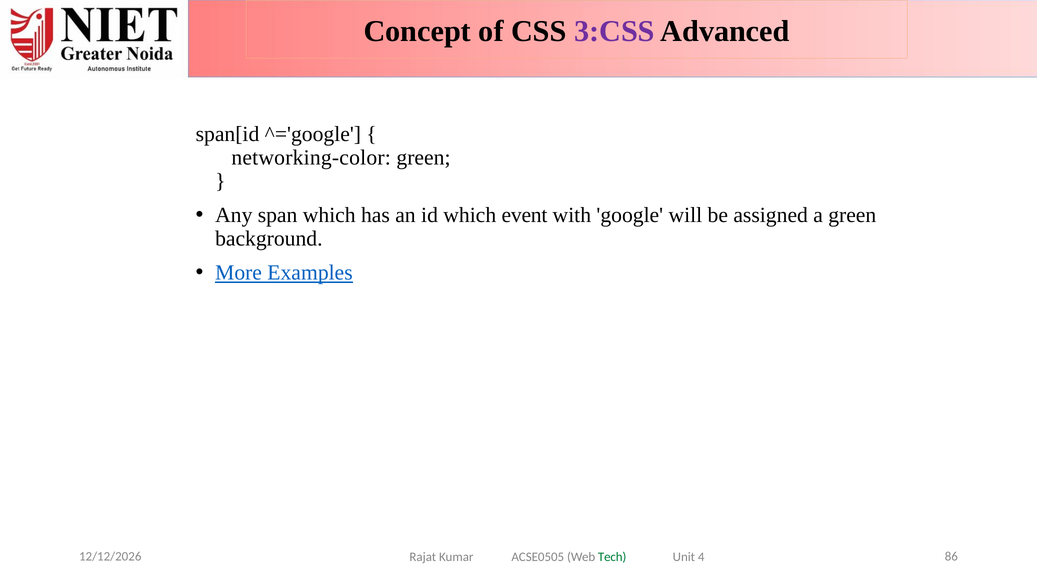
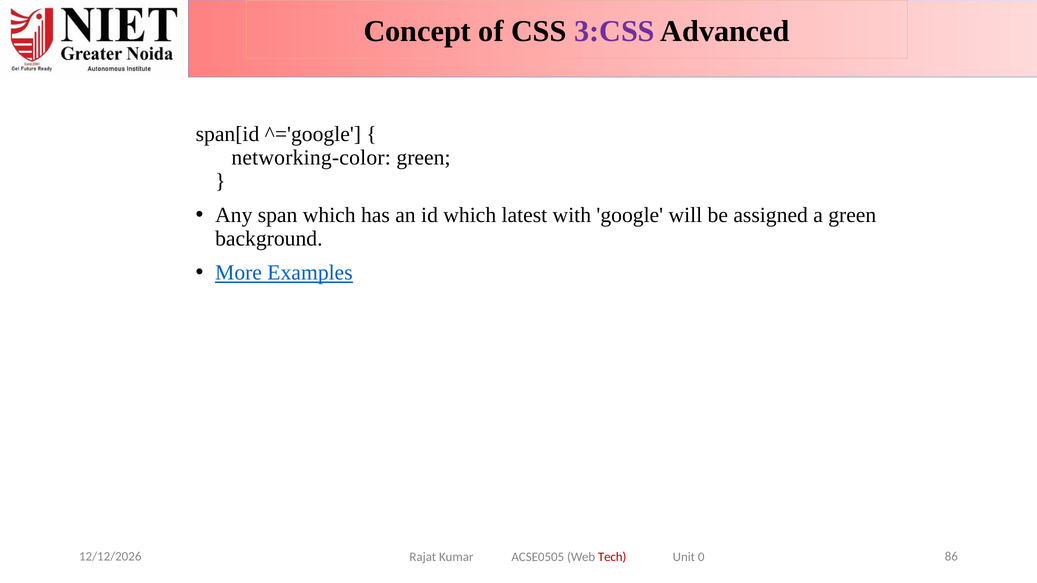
event: event -> latest
Tech colour: green -> red
4: 4 -> 0
